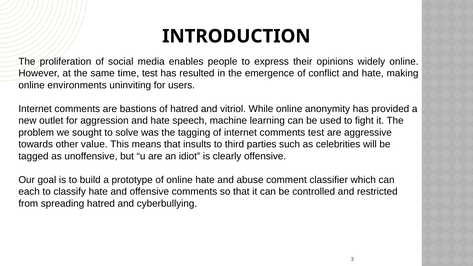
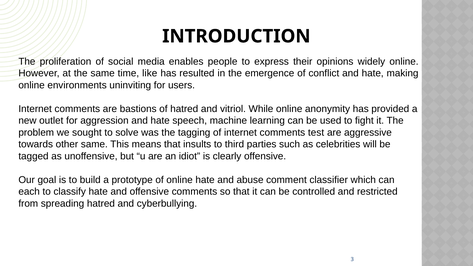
time test: test -> like
other value: value -> same
